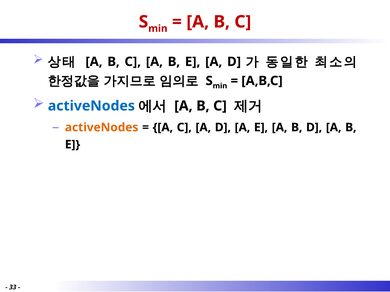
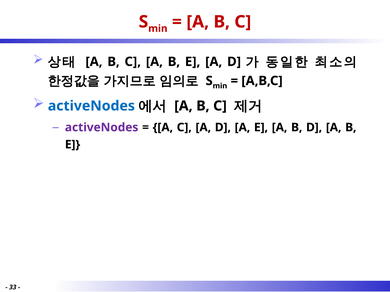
activeNodes at (102, 128) colour: orange -> purple
